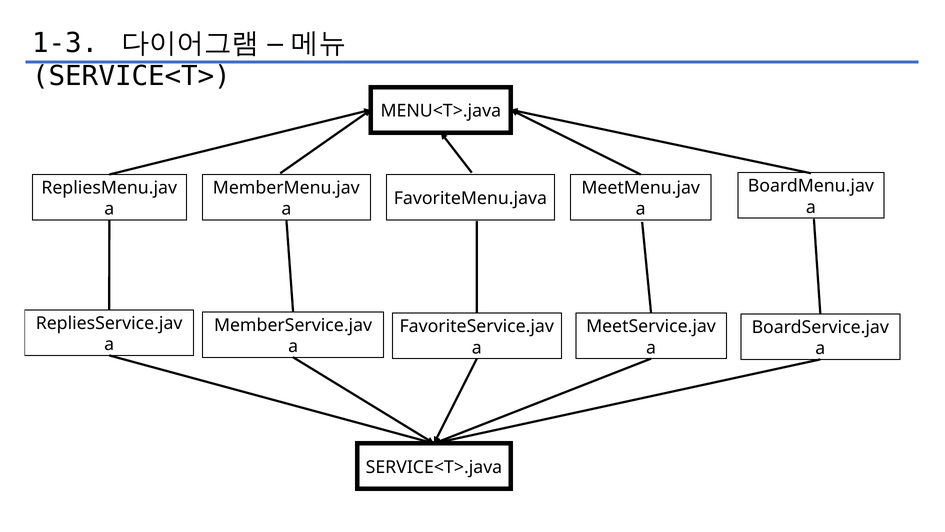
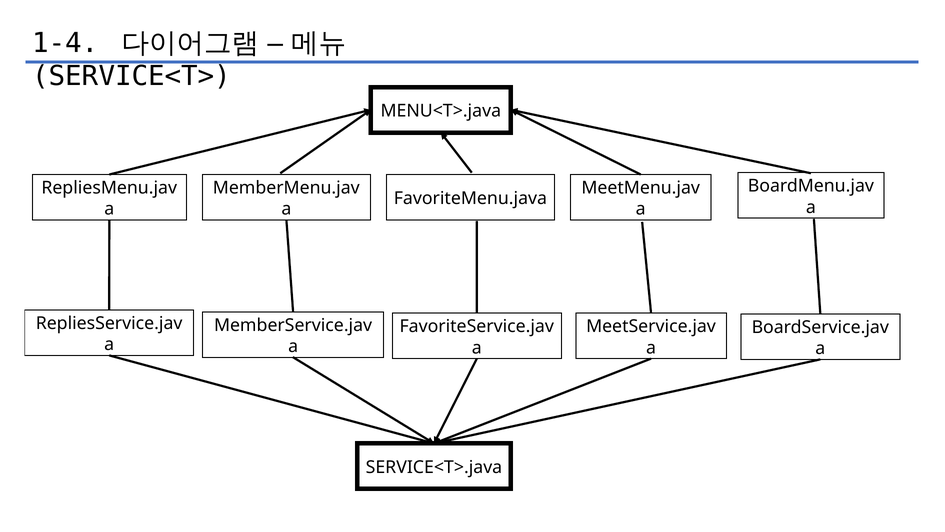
1-3: 1-3 -> 1-4
